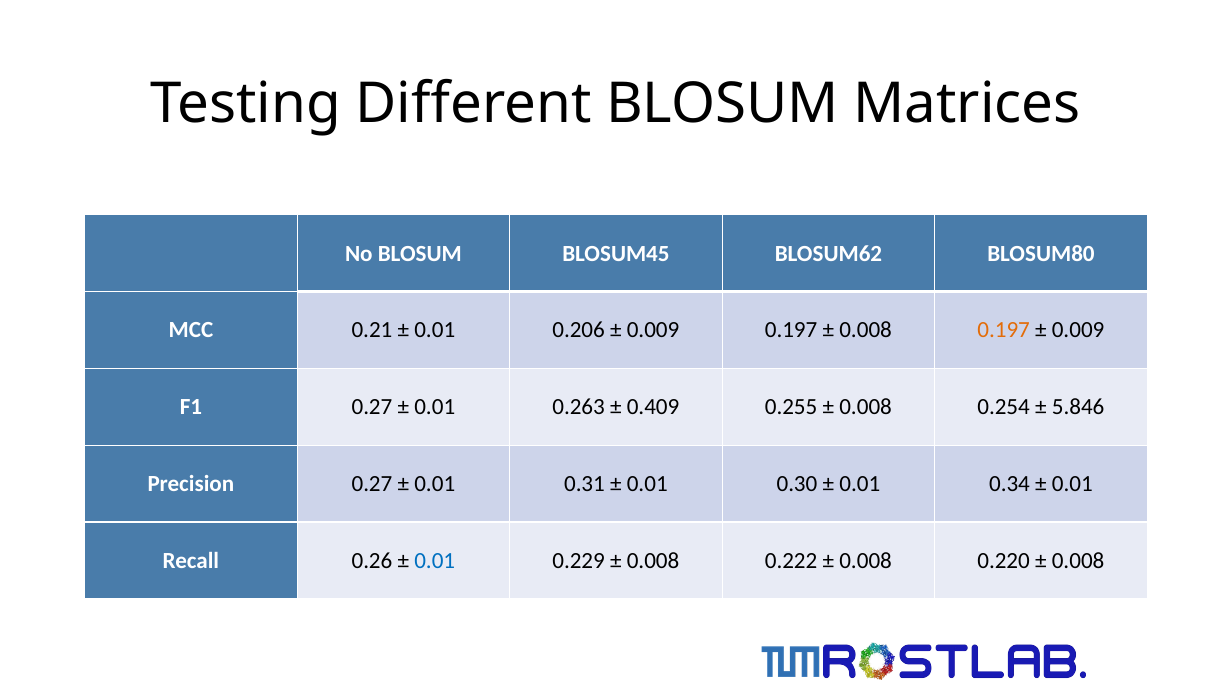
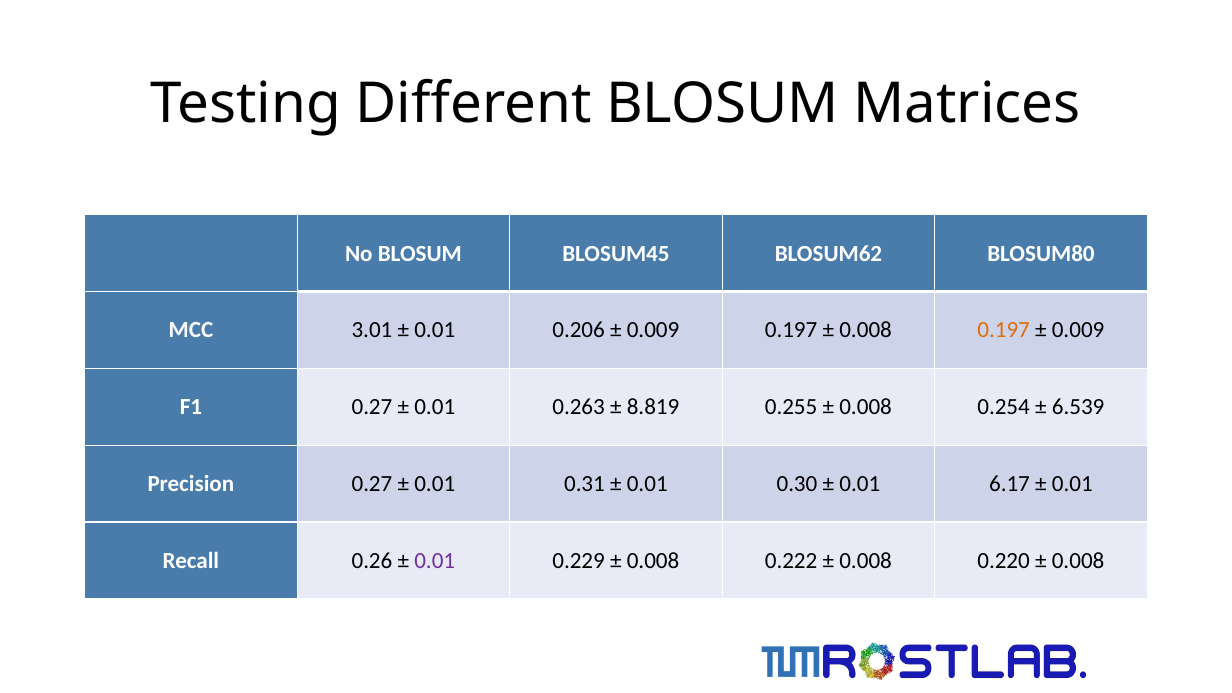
0.21: 0.21 -> 3.01
0.409: 0.409 -> 8.819
5.846: 5.846 -> 6.539
0.34: 0.34 -> 6.17
0.01 at (435, 561) colour: blue -> purple
